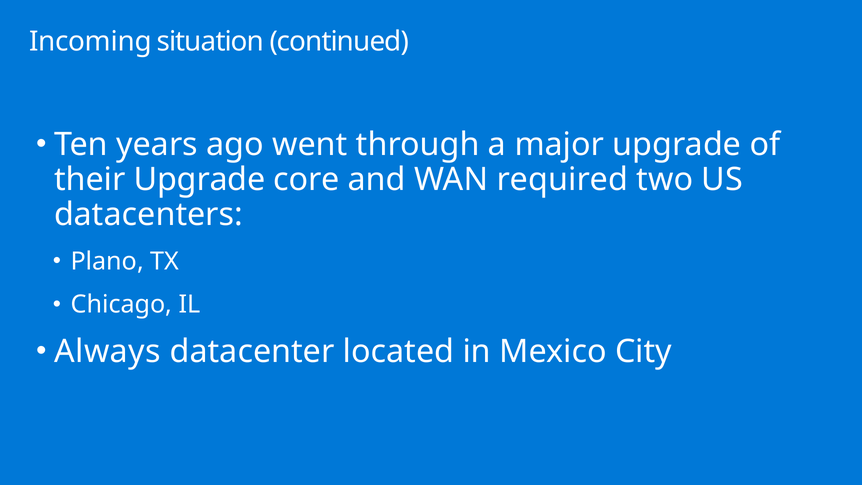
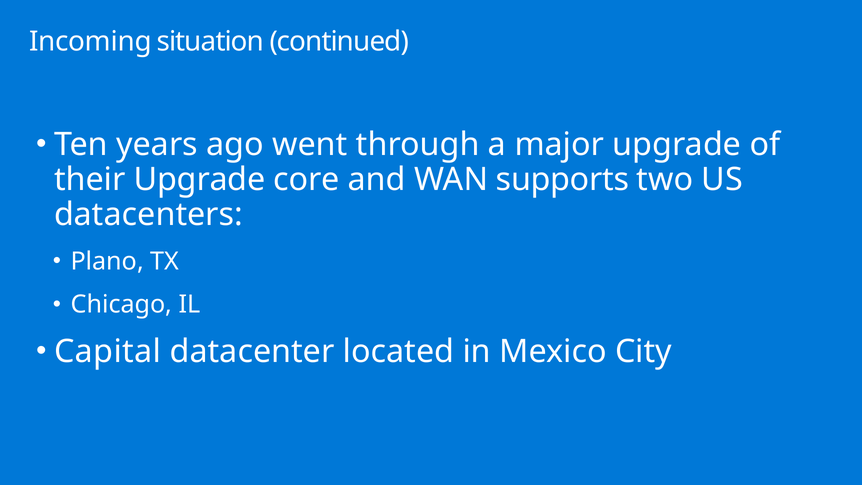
required: required -> supports
Always: Always -> Capital
